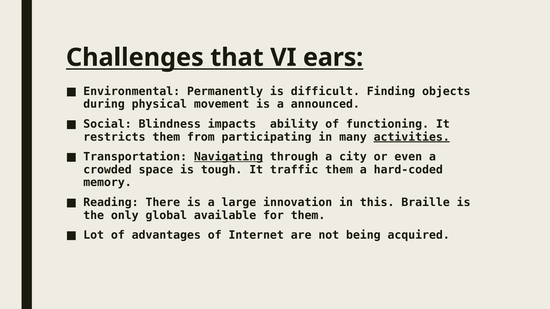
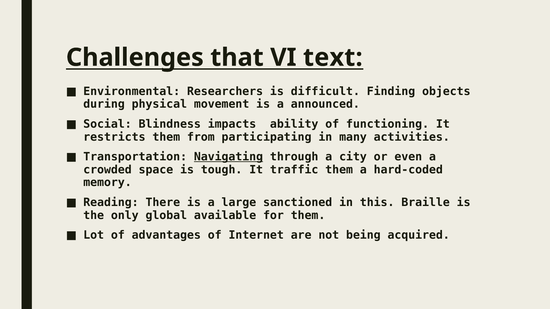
ears: ears -> text
Permanently: Permanently -> Researchers
activities underline: present -> none
innovation: innovation -> sanctioned
